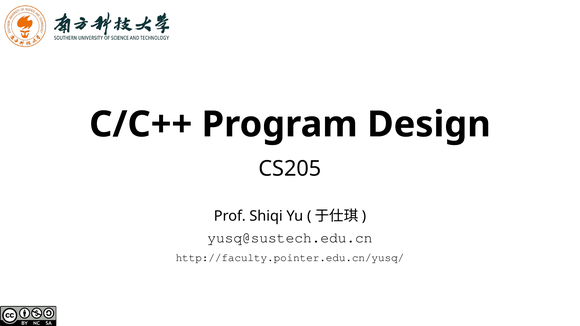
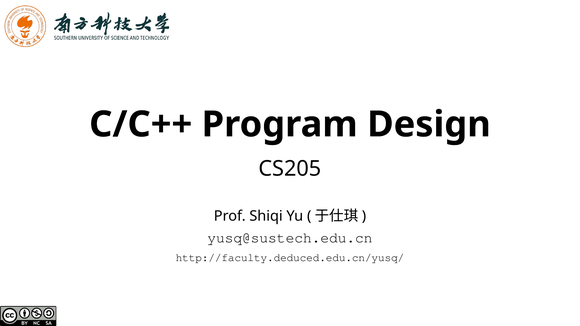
http://faculty.pointer.edu.cn/yusq/: http://faculty.pointer.edu.cn/yusq/ -> http://faculty.deduced.edu.cn/yusq/
